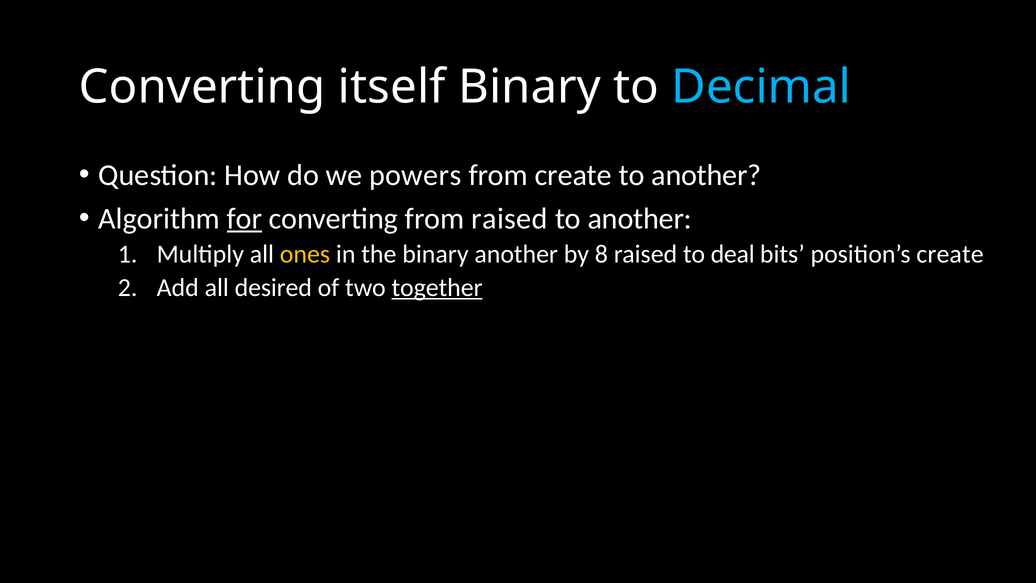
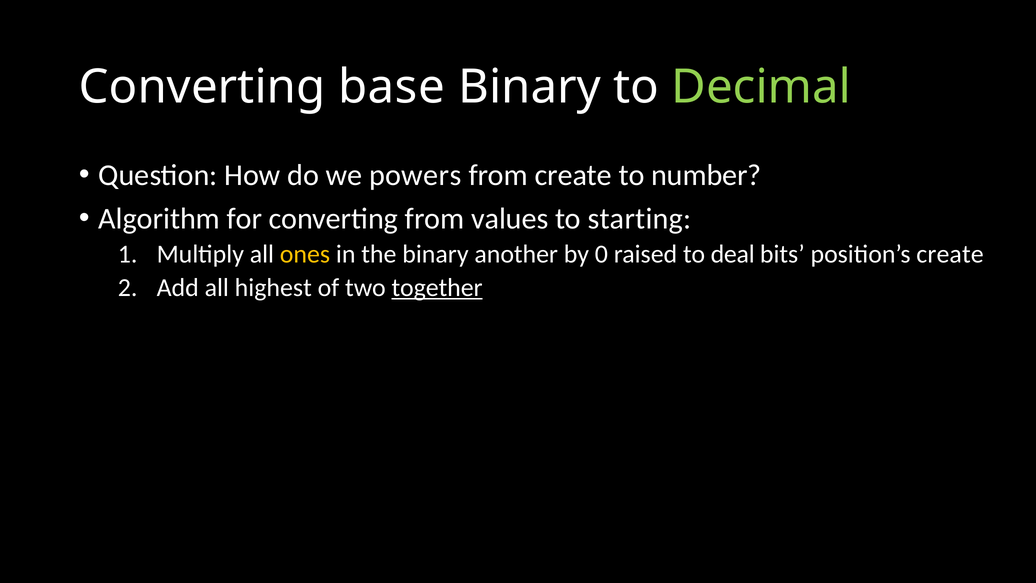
itself: itself -> base
Decimal colour: light blue -> light green
another at (706, 175): another -> number
for underline: present -> none
from raised: raised -> values
another at (640, 218): another -> starting
8: 8 -> 0
desired: desired -> highest
